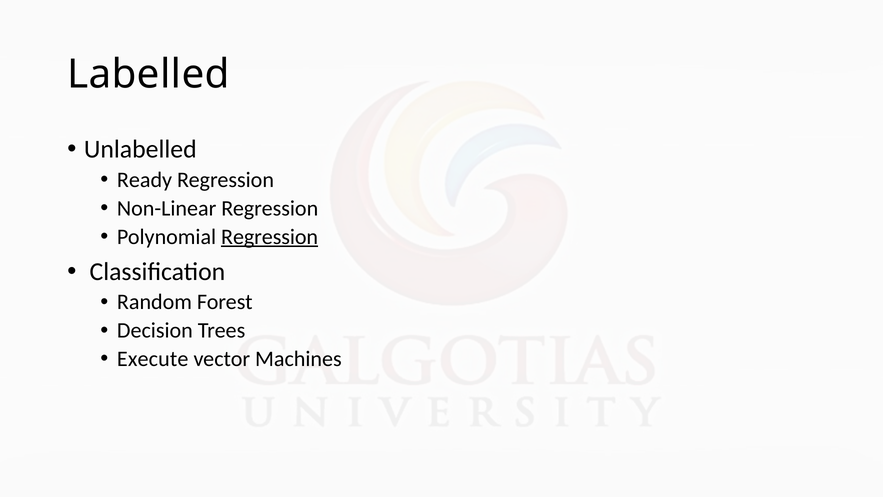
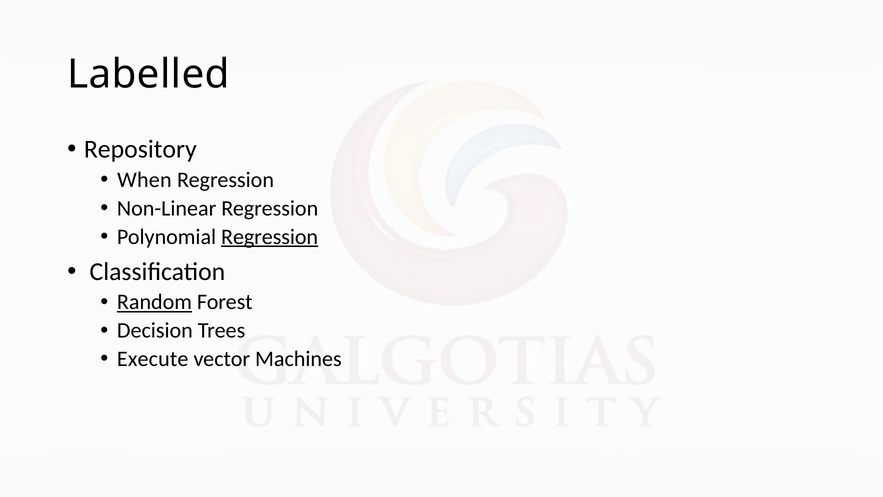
Unlabelled: Unlabelled -> Repository
Ready: Ready -> When
Random underline: none -> present
